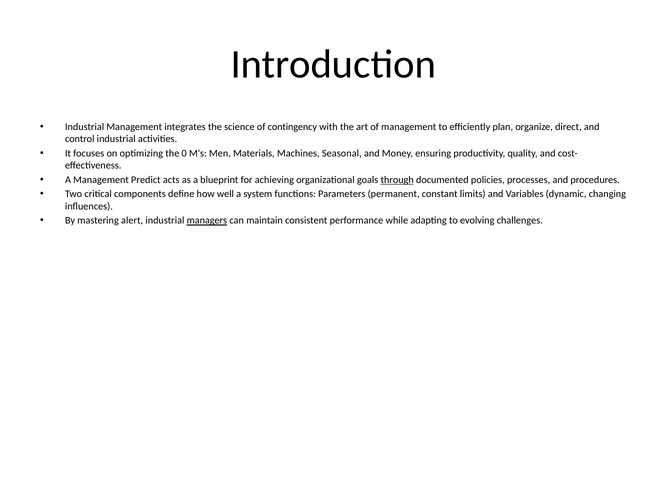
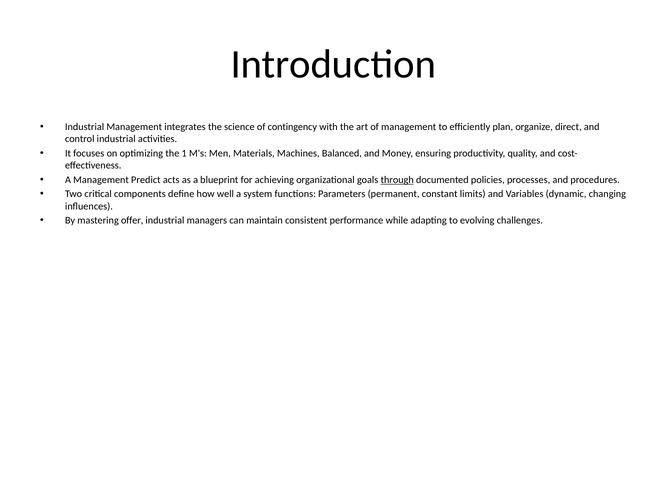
0: 0 -> 1
Seasonal: Seasonal -> Balanced
alert: alert -> offer
managers underline: present -> none
